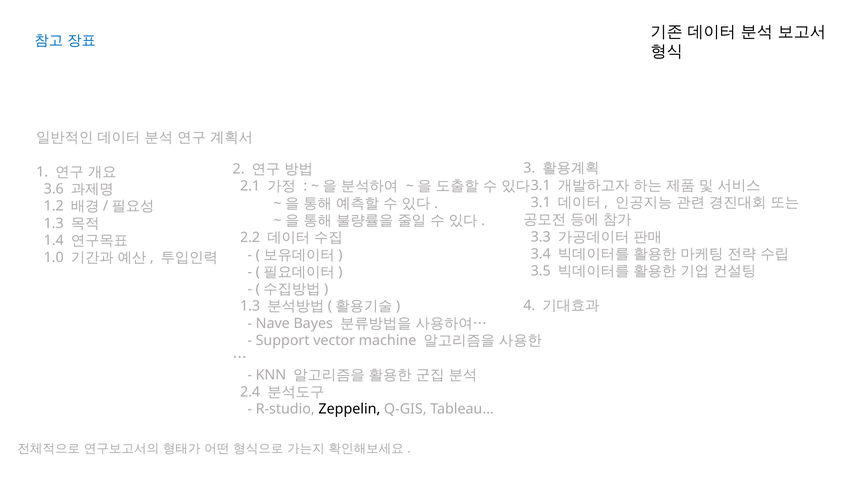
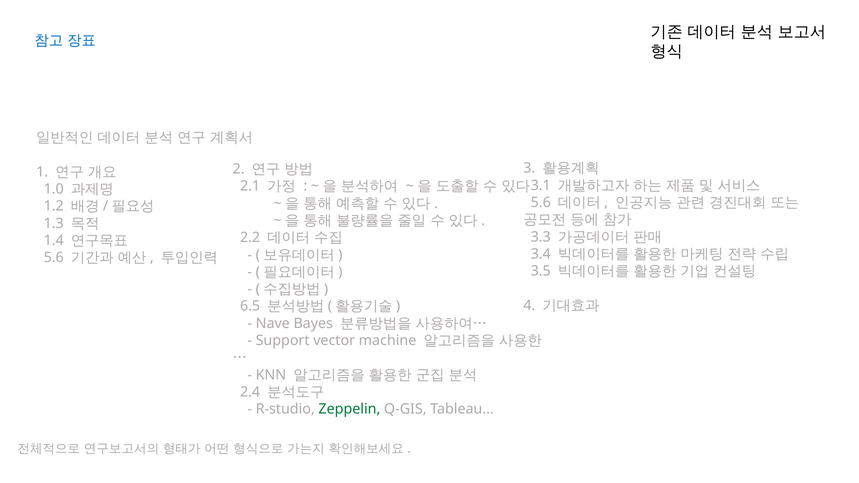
3.6: 3.6 -> 1.0
3.1 at (541, 203): 3.1 -> 5.6
1.0 at (54, 258): 1.0 -> 5.6
1.3 at (250, 306): 1.3 -> 6.5
Zeppelin colour: black -> green
